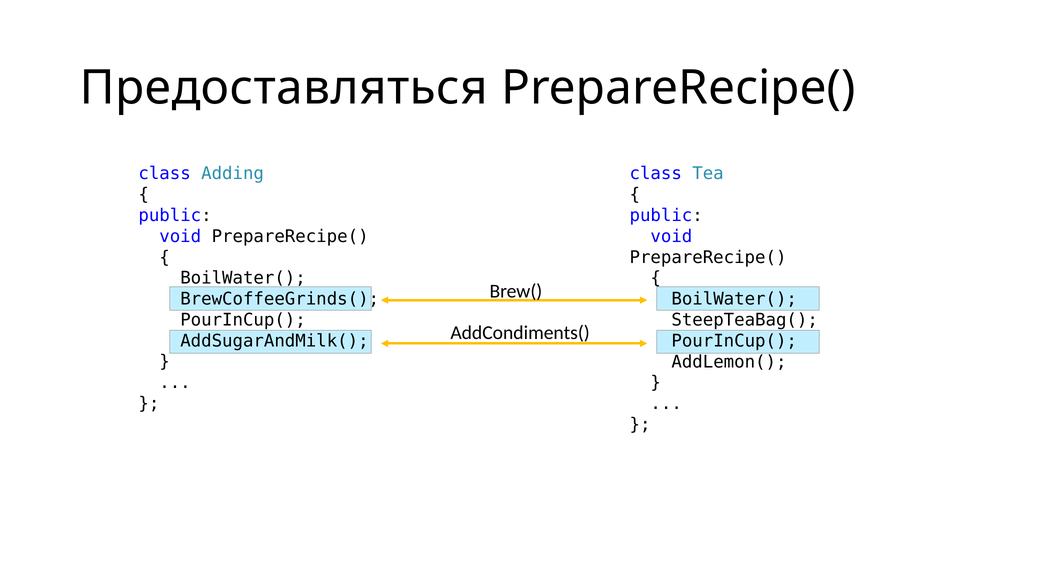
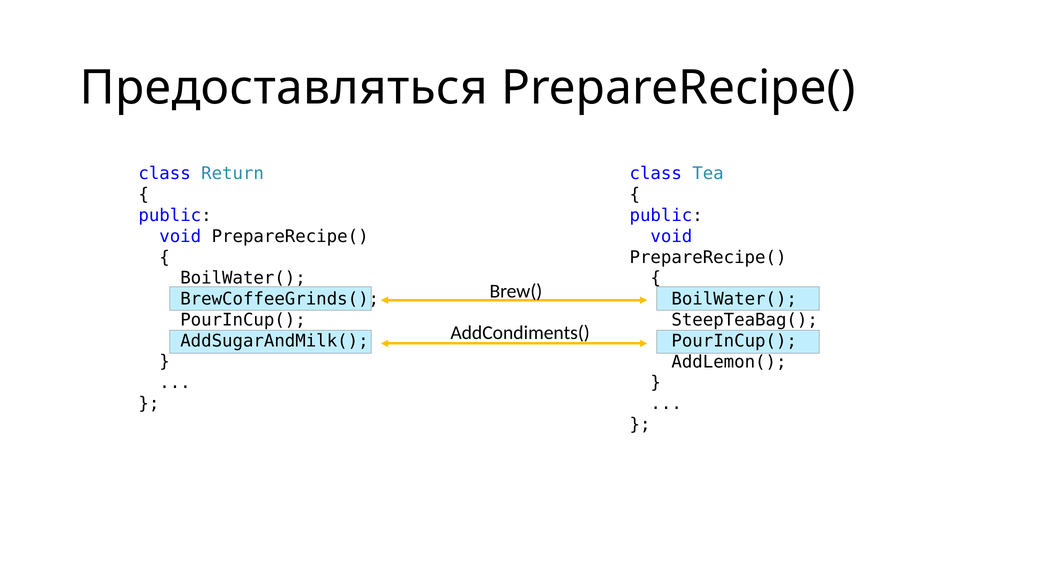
Adding: Adding -> Return
